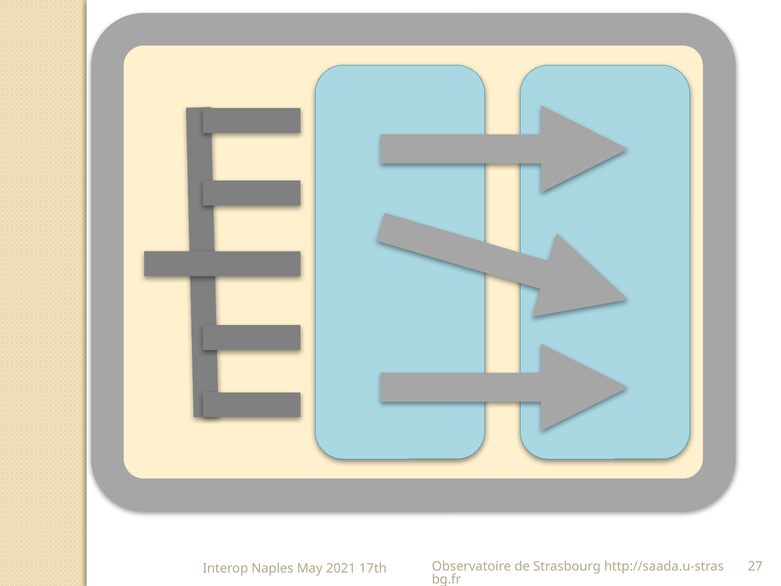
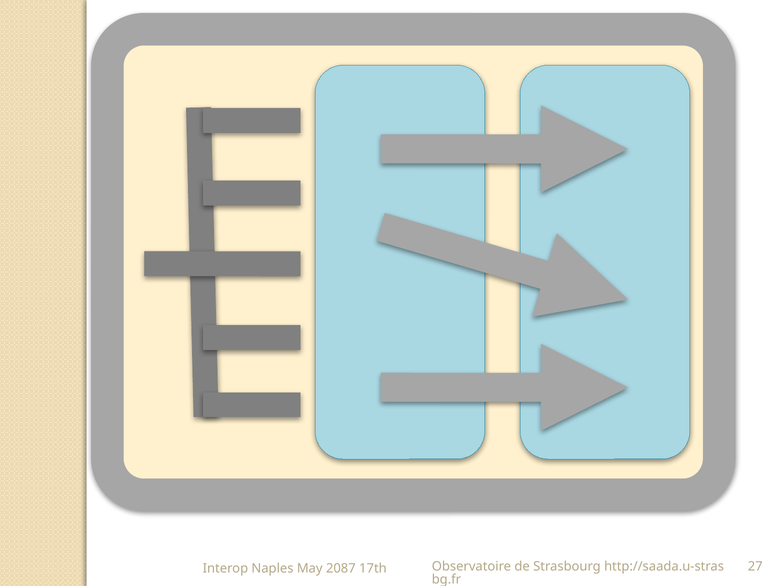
2021: 2021 -> 2087
